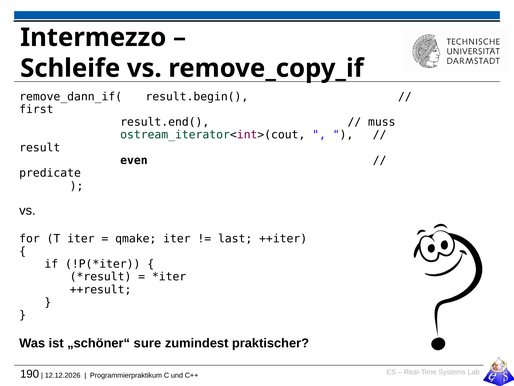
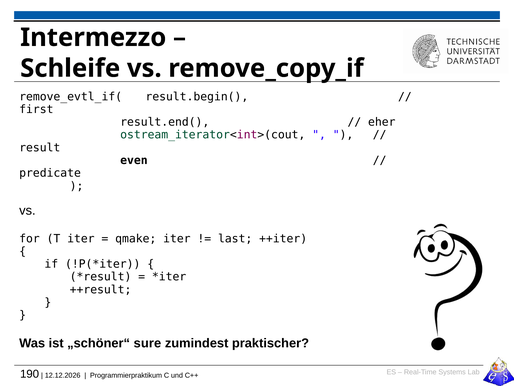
remove_dann_if(: remove_dann_if( -> remove_evtl_if(
muss: muss -> eher
